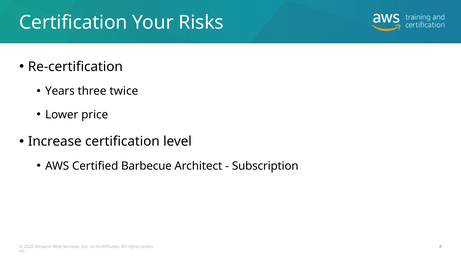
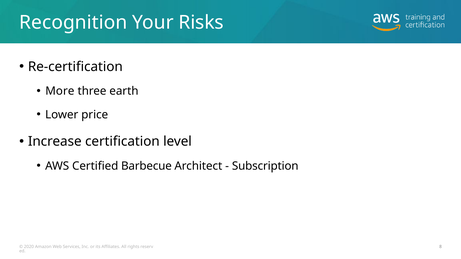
Certification at (73, 23): Certification -> Recognition
Years: Years -> More
twice: twice -> earth
